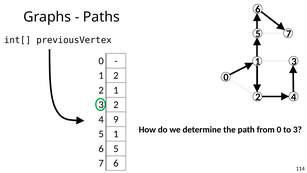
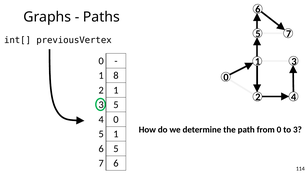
2 at (116, 75): 2 -> 8
2 at (116, 105): 2 -> 5
4 9: 9 -> 0
